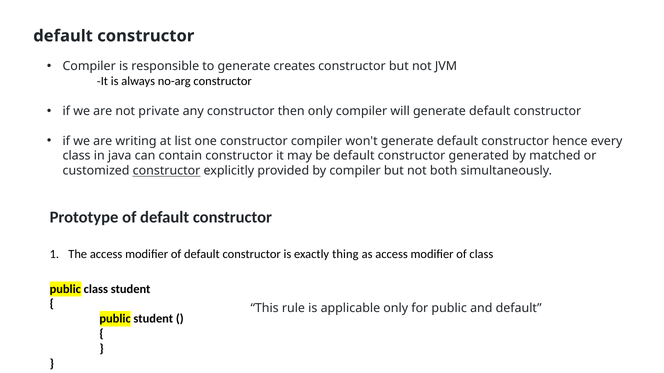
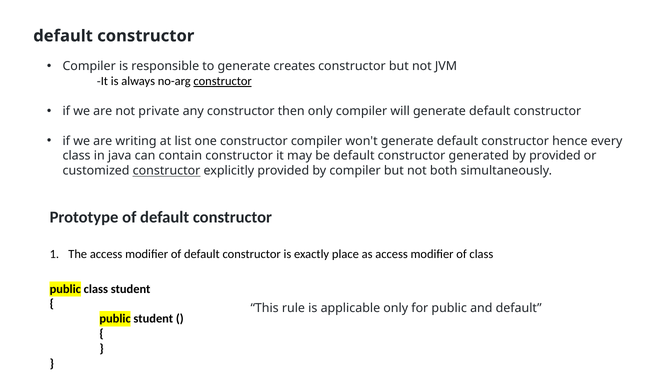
constructor at (223, 81) underline: none -> present
by matched: matched -> provided
thing: thing -> place
